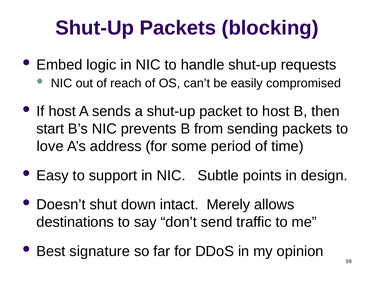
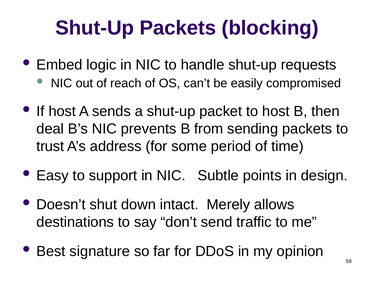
start: start -> deal
love: love -> trust
